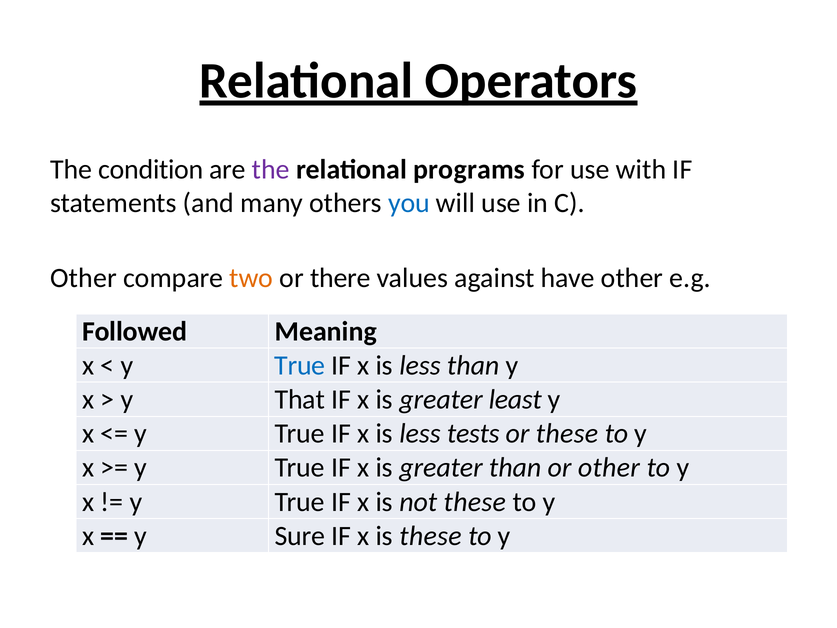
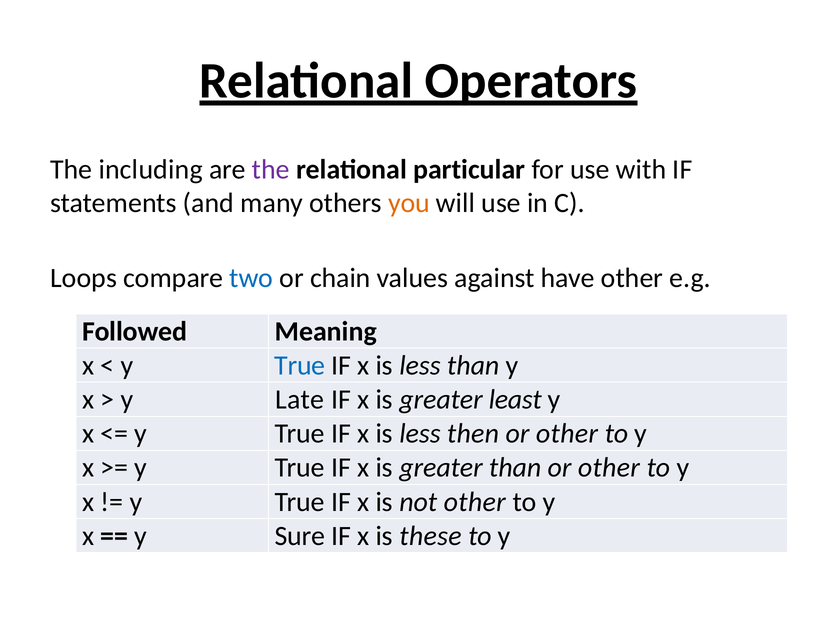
condition: condition -> including
programs: programs -> particular
you colour: blue -> orange
Other at (84, 278): Other -> Loops
two colour: orange -> blue
there: there -> chain
That: That -> Late
tests: tests -> then
these at (567, 433): these -> other
not these: these -> other
